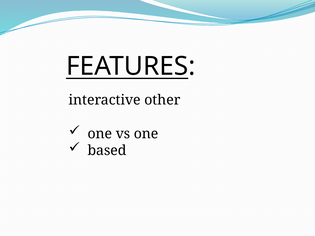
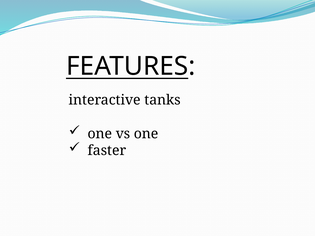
other: other -> tanks
based: based -> faster
